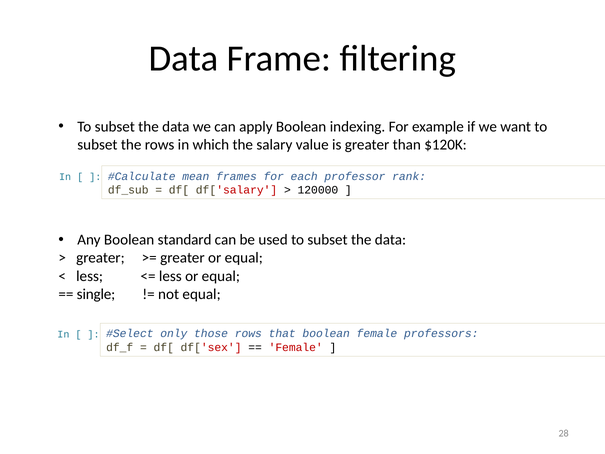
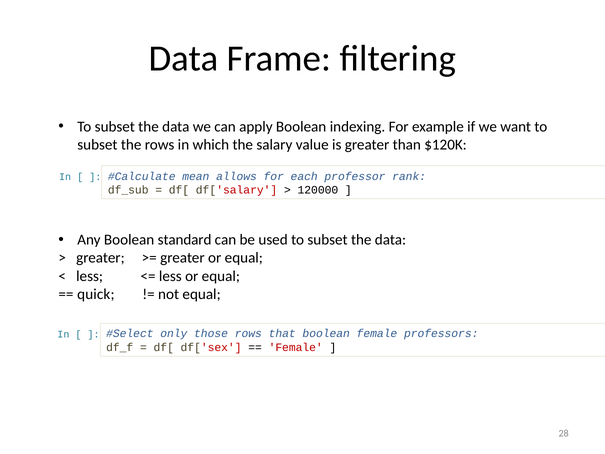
frames: frames -> allows
single: single -> quick
